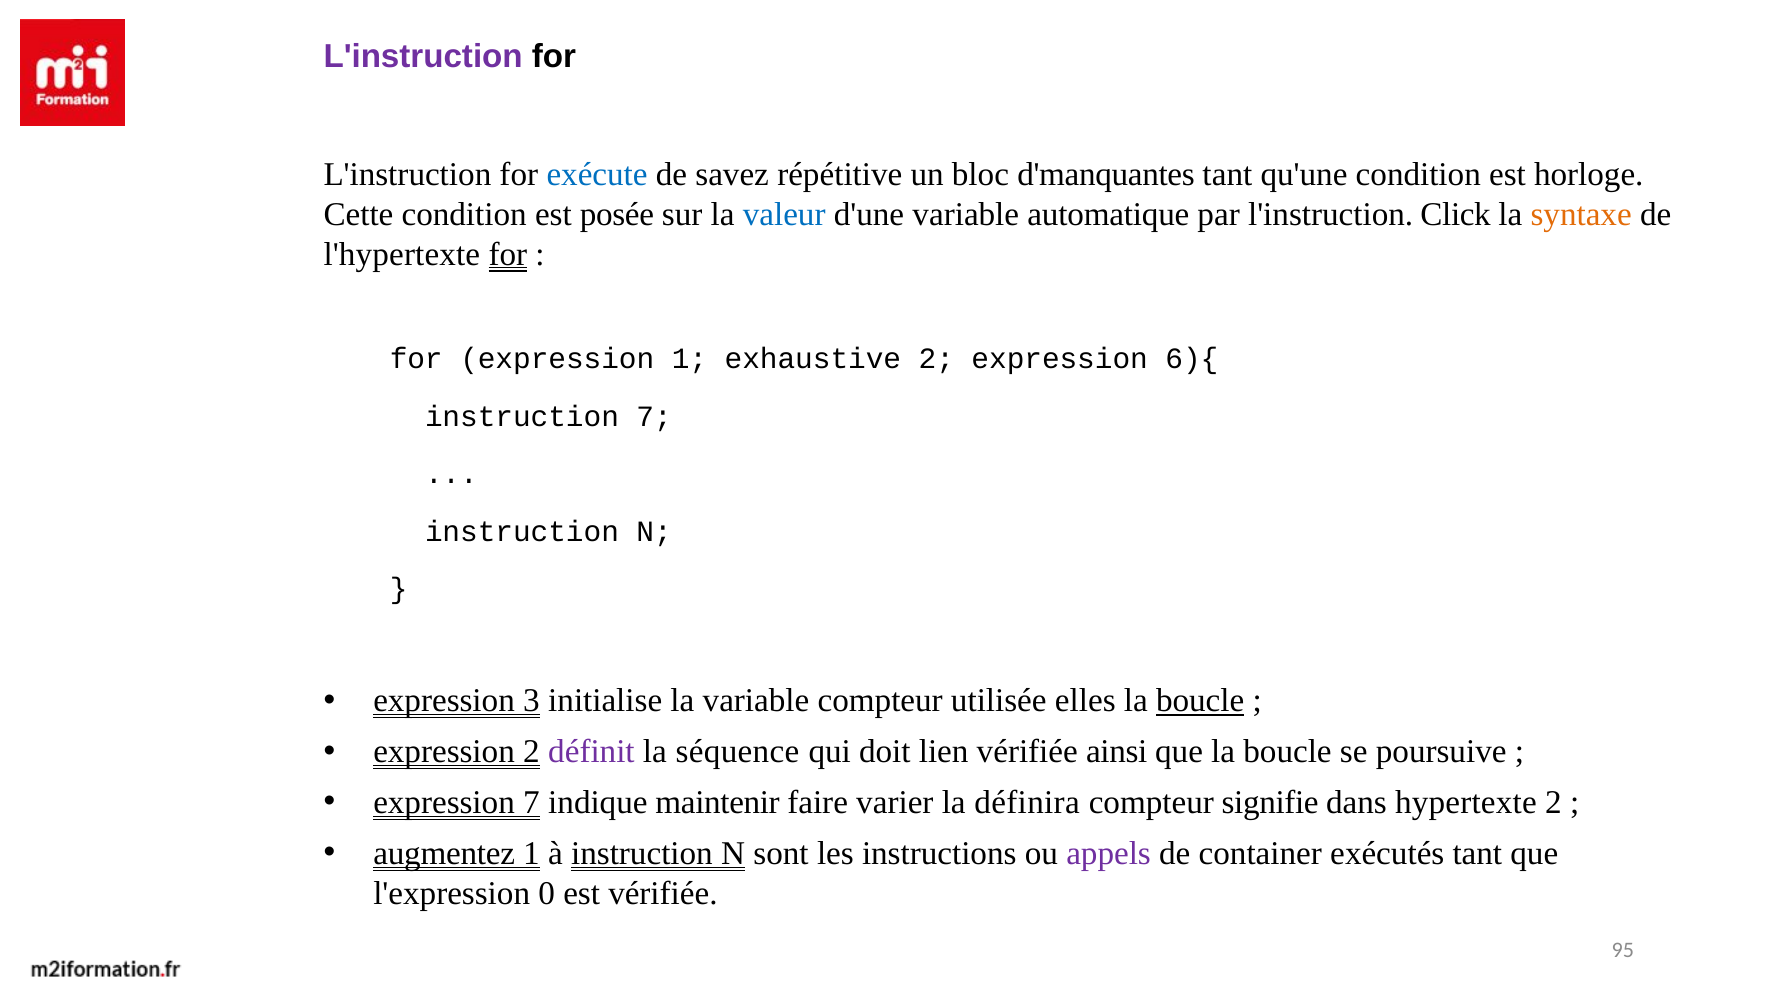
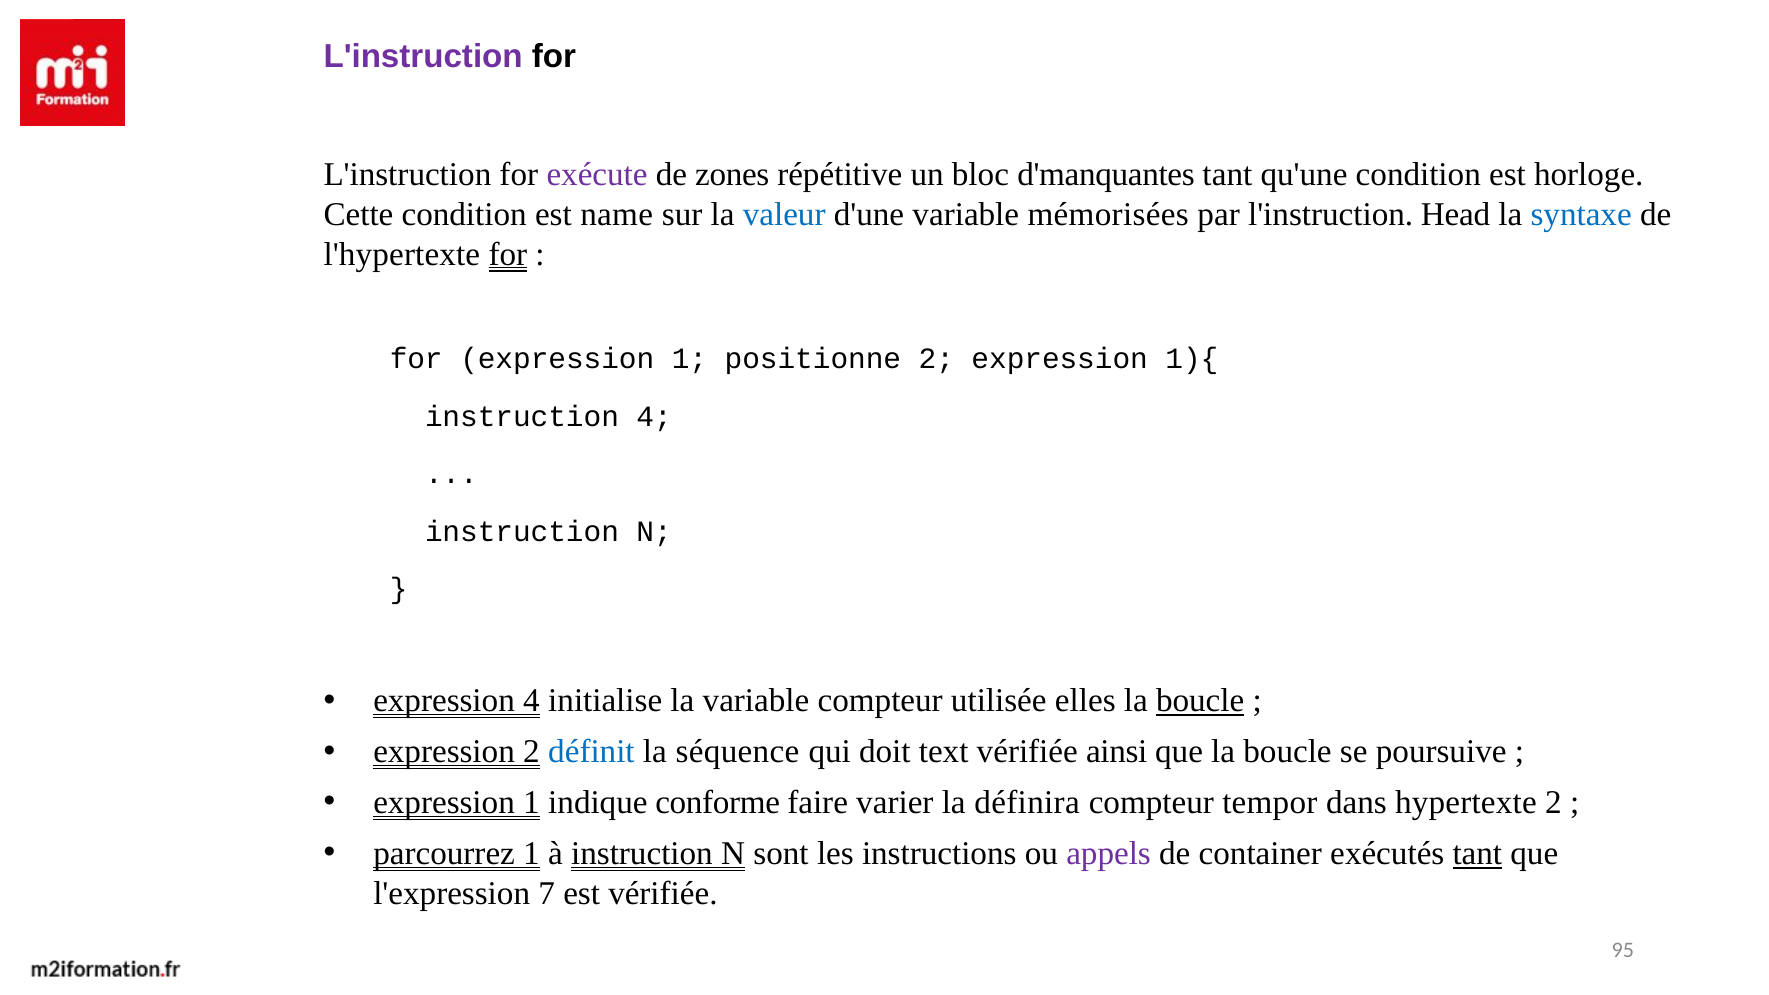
exécute colour: blue -> purple
savez: savez -> zones
posée: posée -> name
automatique: automatique -> mémorisées
Click: Click -> Head
syntaxe colour: orange -> blue
exhaustive: exhaustive -> positionne
6){: 6){ -> 1){
instruction 7: 7 -> 4
expression 3: 3 -> 4
définit colour: purple -> blue
lien: lien -> text
7 at (531, 803): 7 -> 1
maintenir: maintenir -> conforme
signifie: signifie -> tempor
augmentez: augmentez -> parcourrez
tant at (1477, 854) underline: none -> present
0: 0 -> 7
